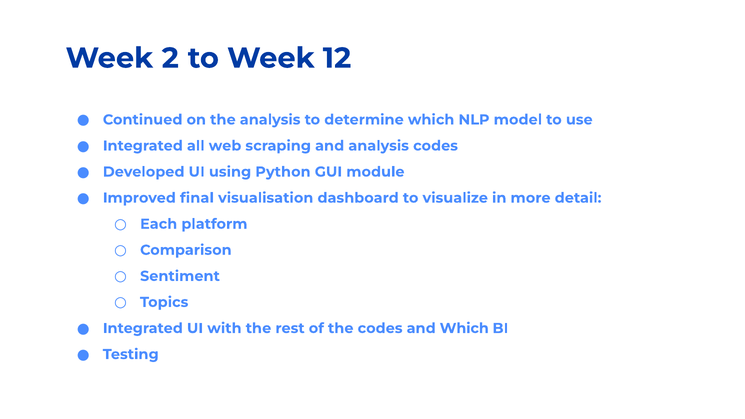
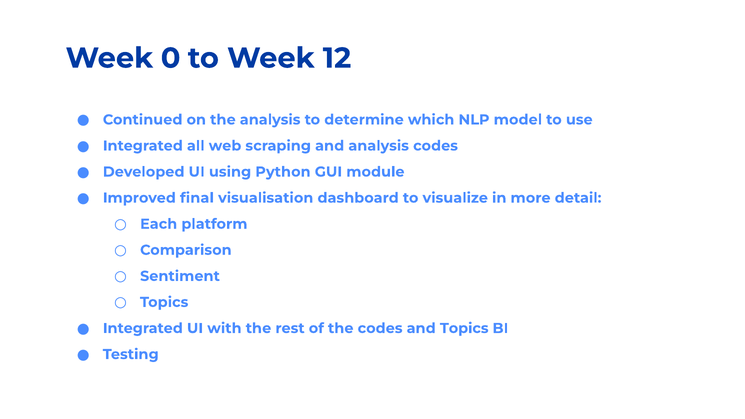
2: 2 -> 0
and Which: Which -> Topics
